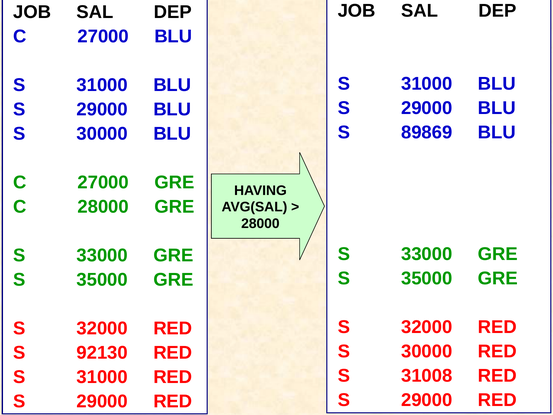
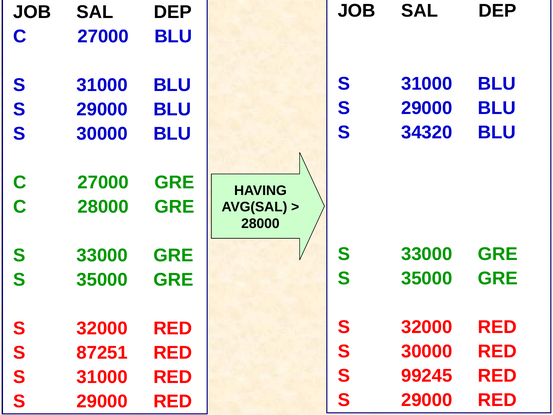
89869: 89869 -> 34320
92130: 92130 -> 87251
31008: 31008 -> 99245
